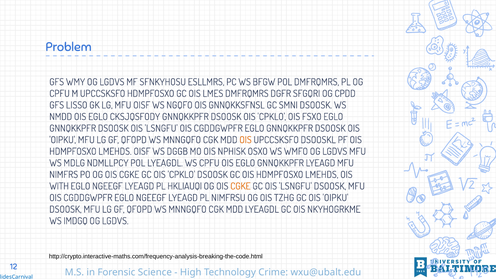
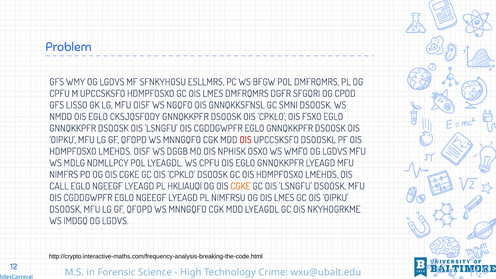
OIS at (246, 140) colour: orange -> red
WITH: WITH -> CALL
OG OIS TZHG: TZHG -> LMES
